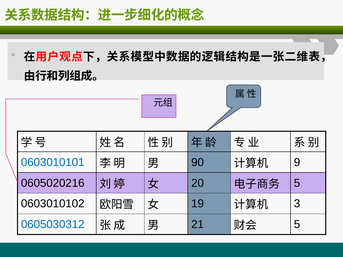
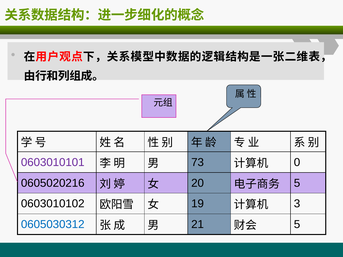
0603010101 colour: blue -> purple
90: 90 -> 73
9: 9 -> 0
